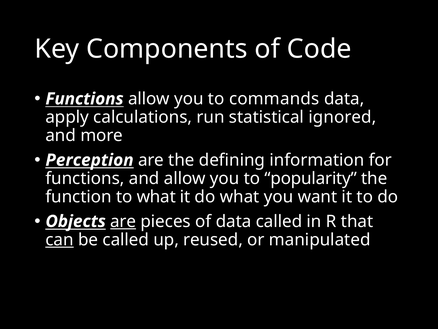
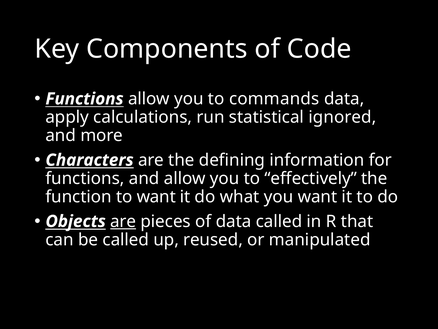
Perception: Perception -> Characters
popularity: popularity -> effectively
to what: what -> want
can underline: present -> none
